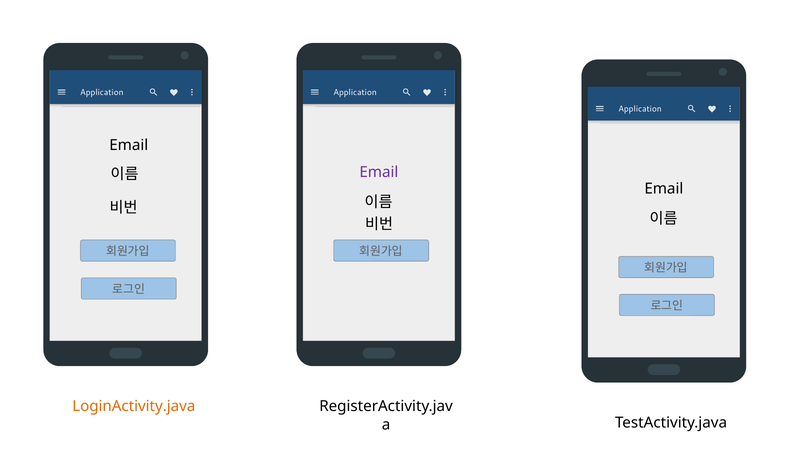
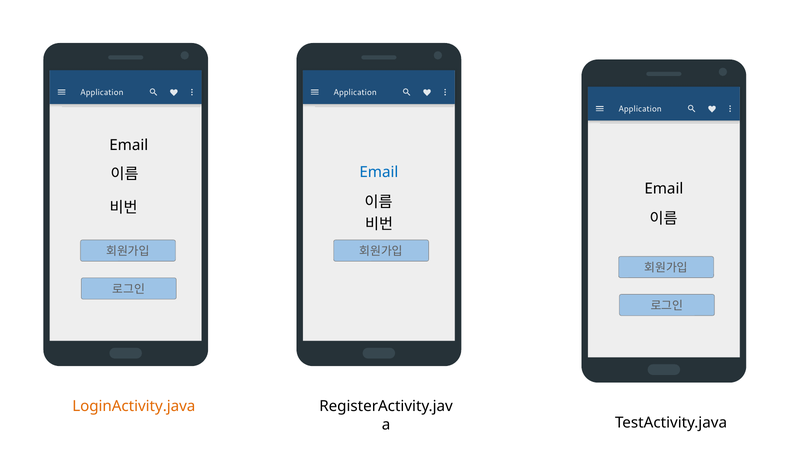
Email at (379, 172) colour: purple -> blue
